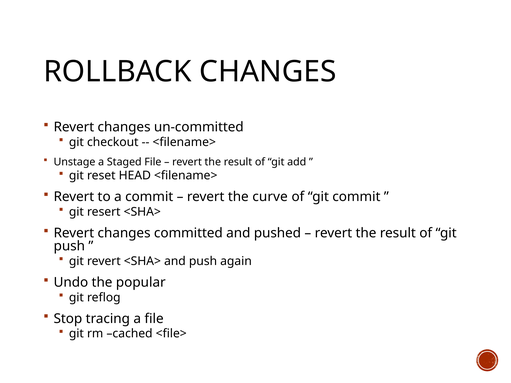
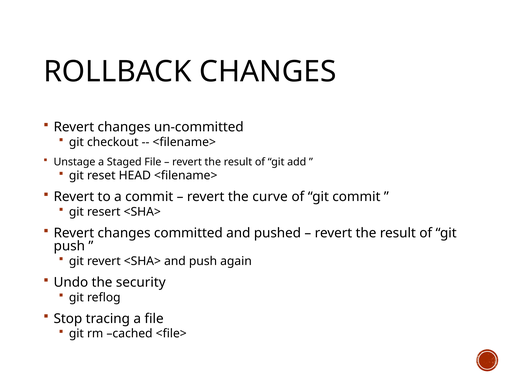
popular: popular -> security
